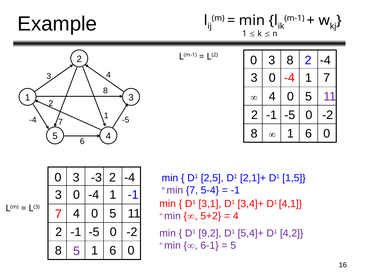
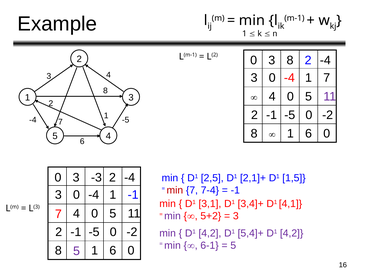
min at (175, 190) colour: purple -> red
5-4: 5-4 -> 7-4
4 at (236, 216): 4 -> 3
9,2 at (210, 233): 9,2 -> 4,2
